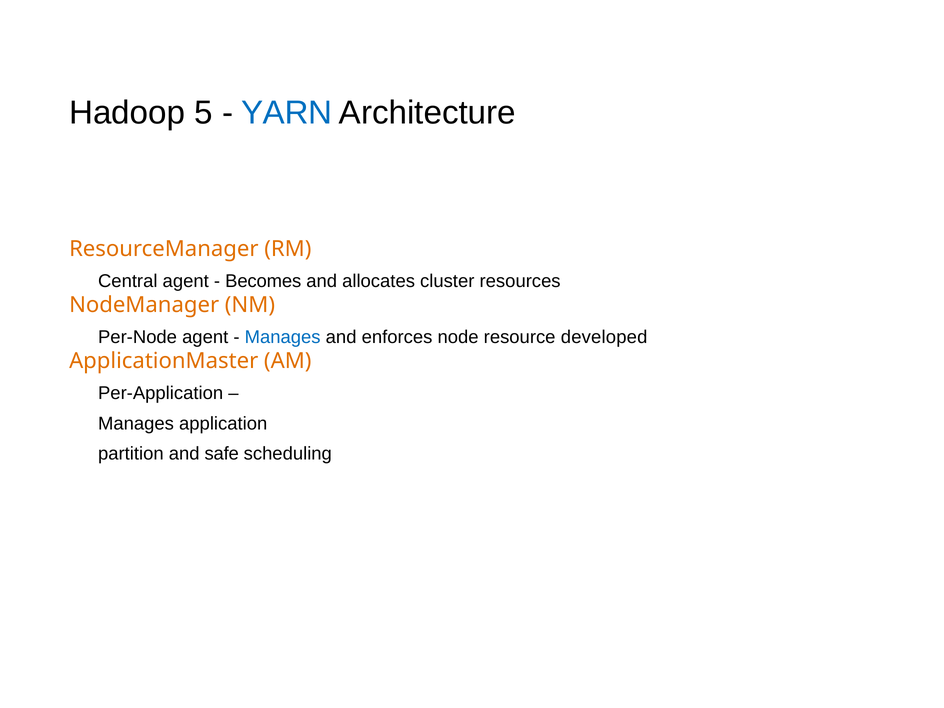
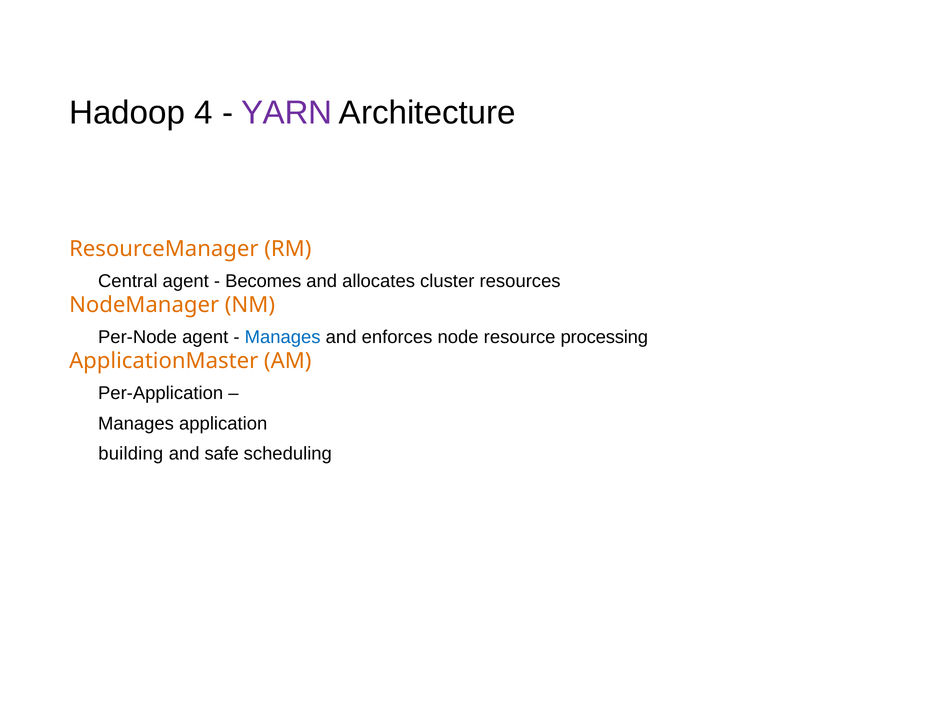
5: 5 -> 4
YARN colour: blue -> purple
developed: developed -> processing
partition: partition -> building
